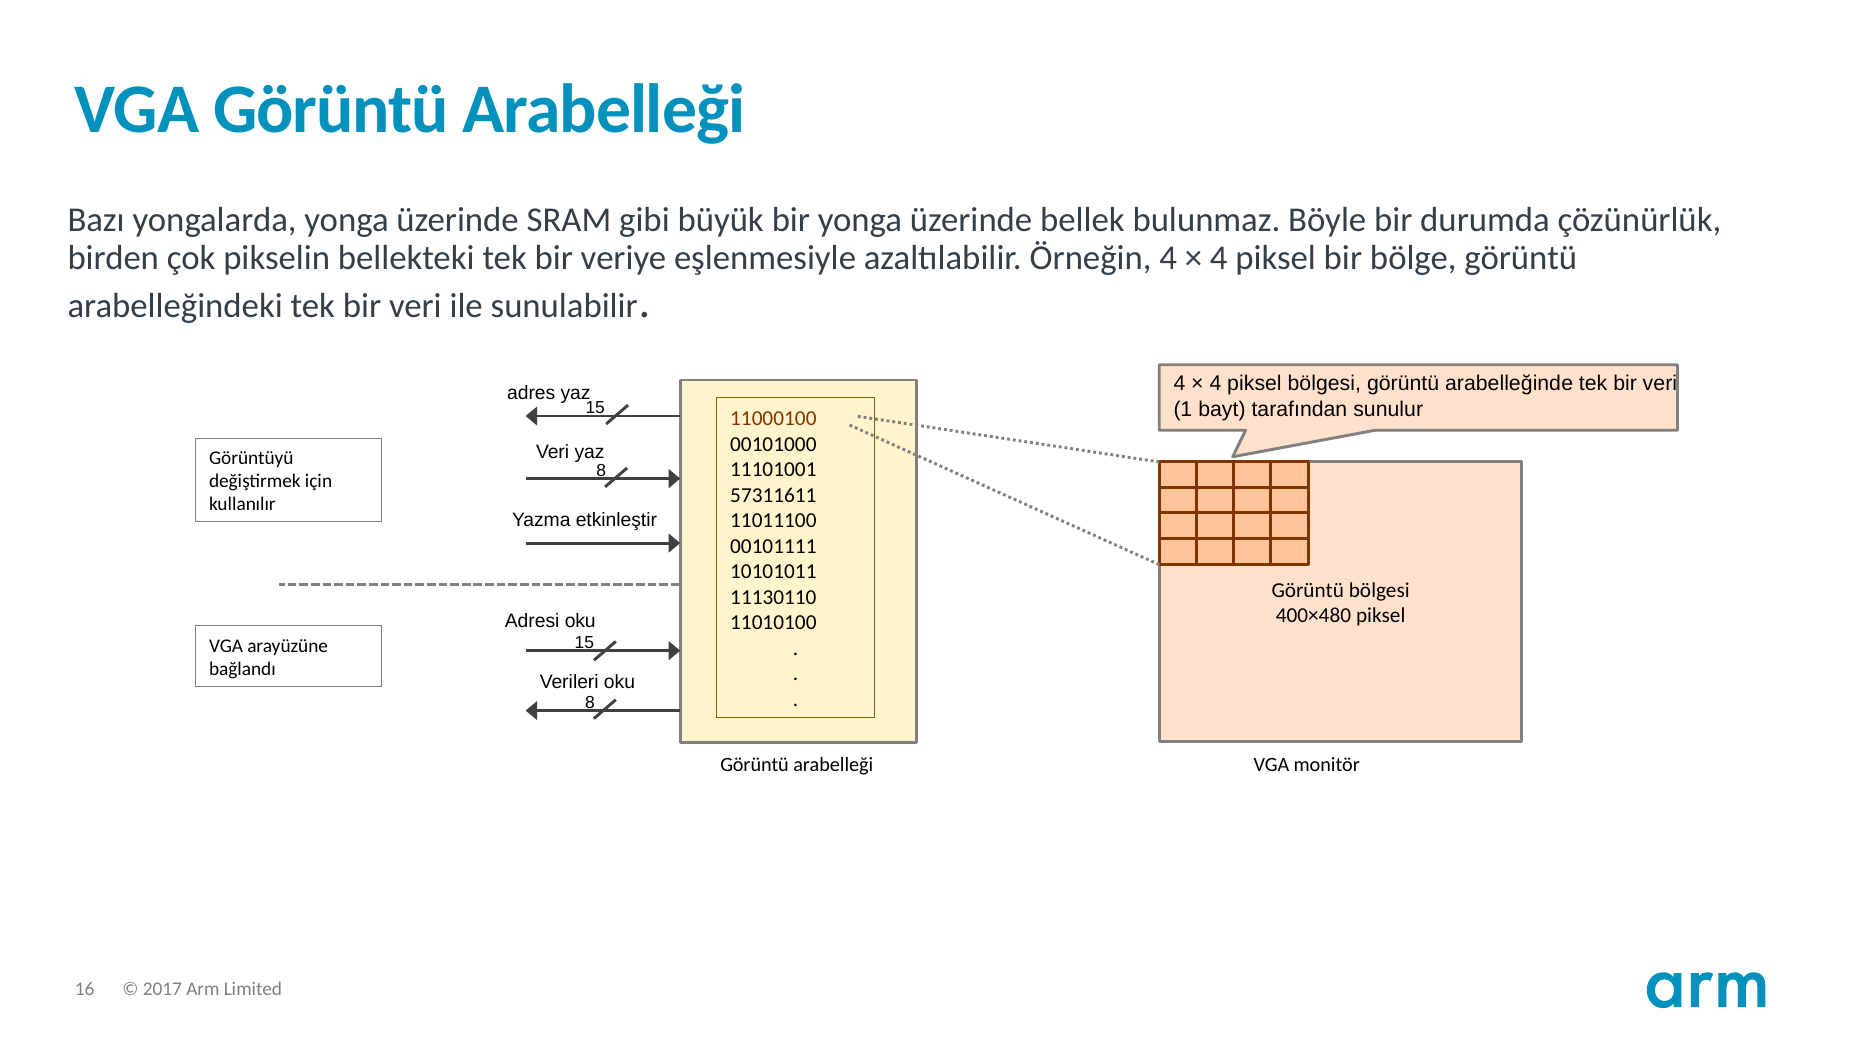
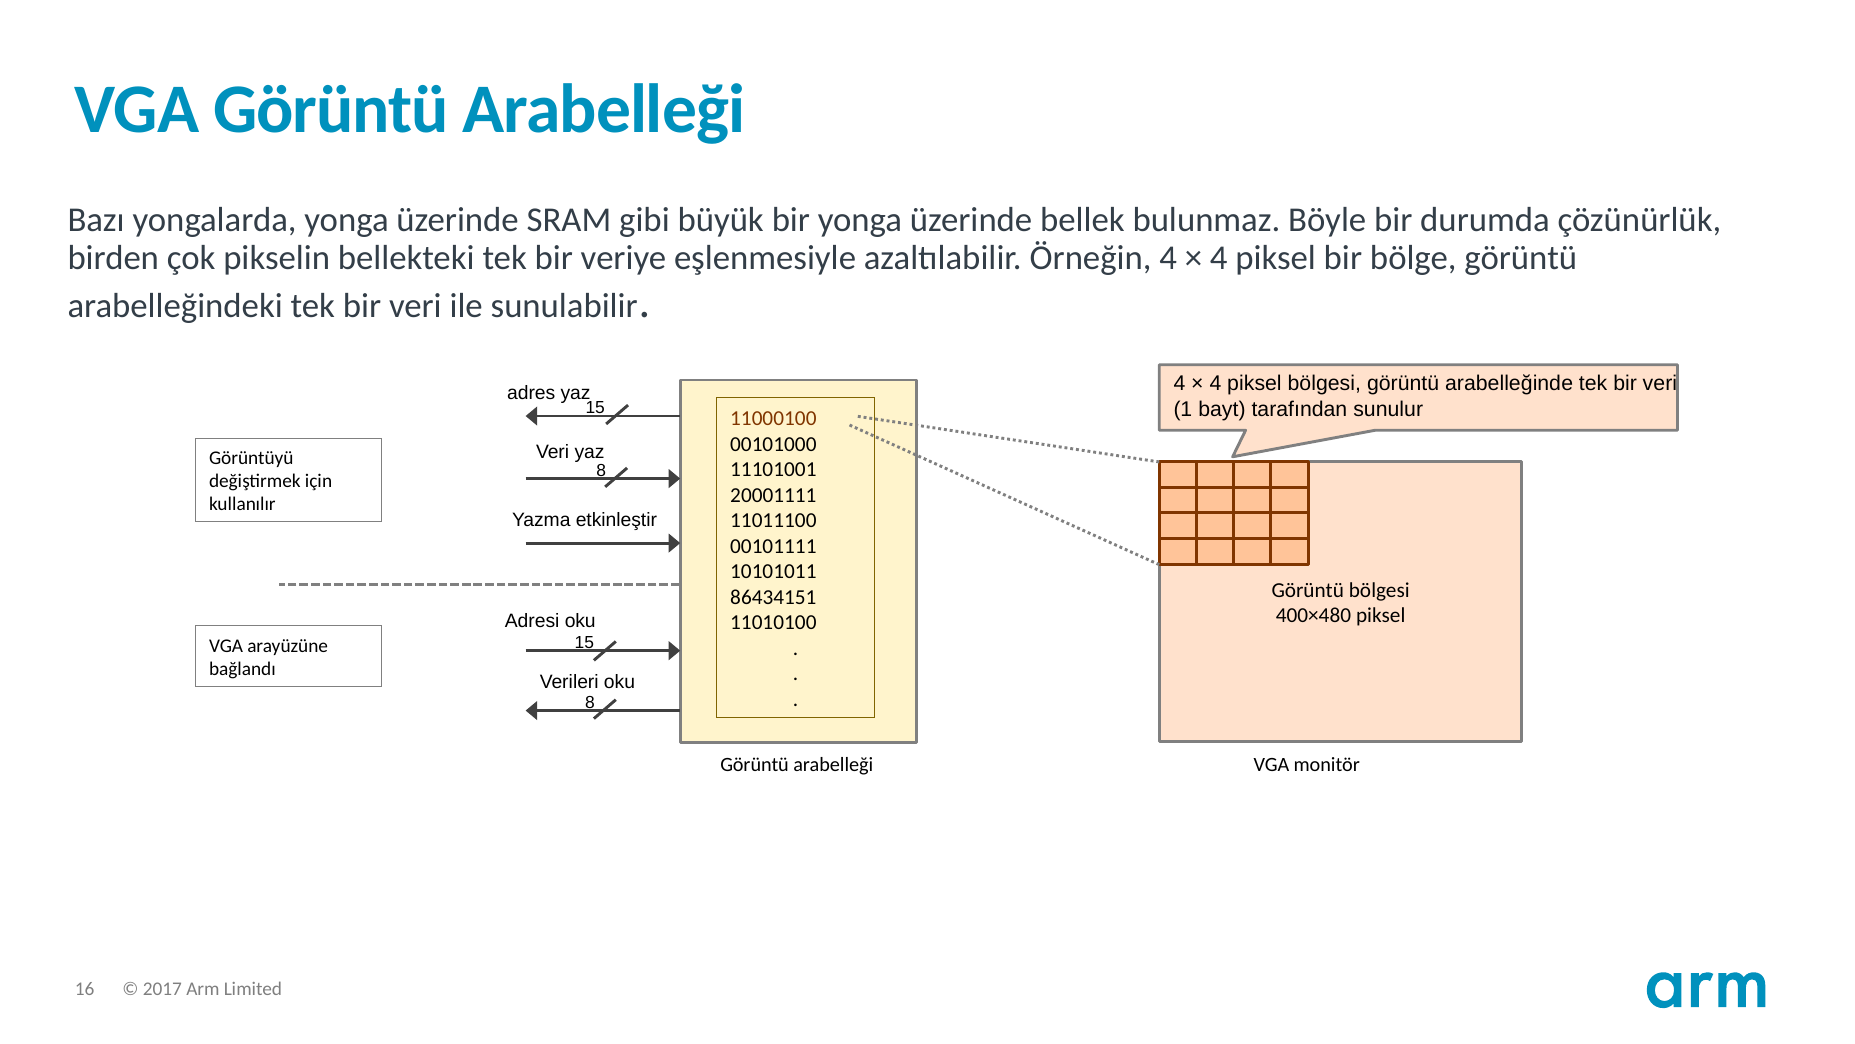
57311611: 57311611 -> 20001111
11130110: 11130110 -> 86434151
